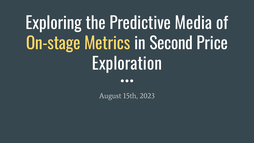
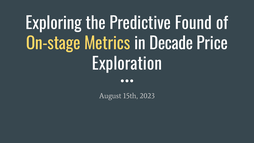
Media: Media -> Found
Second: Second -> Decade
